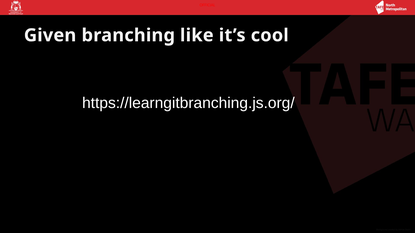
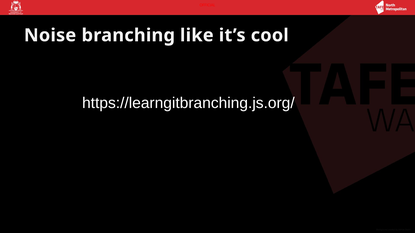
Given: Given -> Noise
